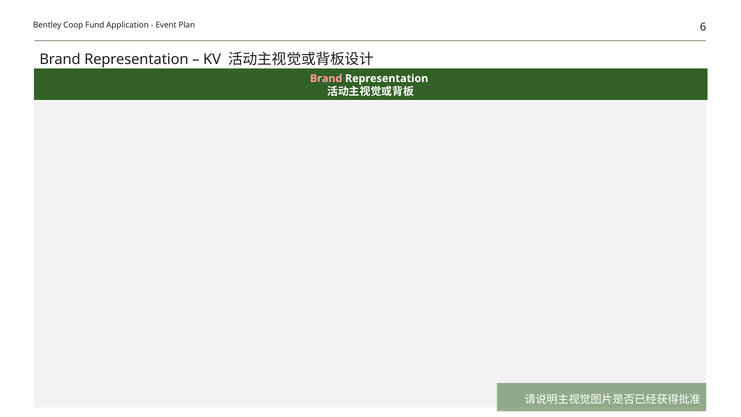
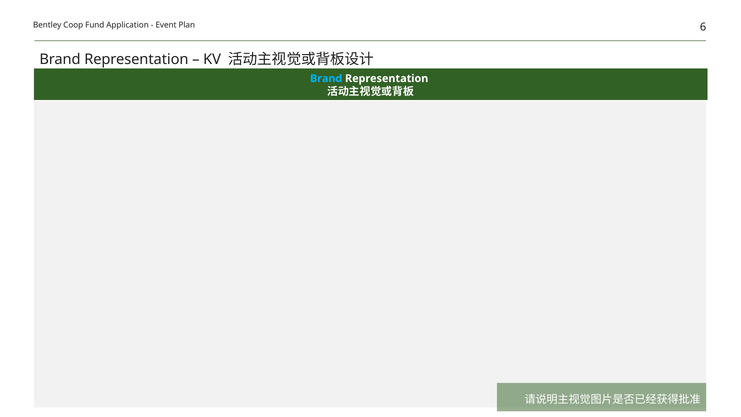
Brand at (326, 78) colour: pink -> light blue
